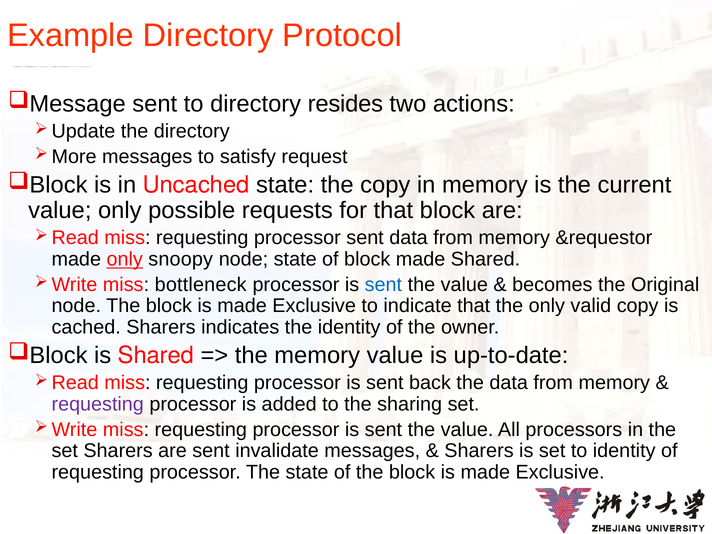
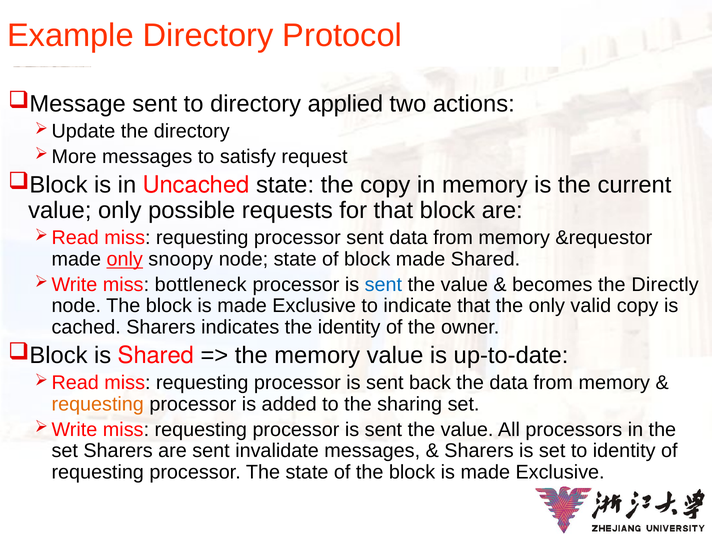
resides: resides -> applied
Original: Original -> Directly
requesting at (98, 404) colour: purple -> orange
